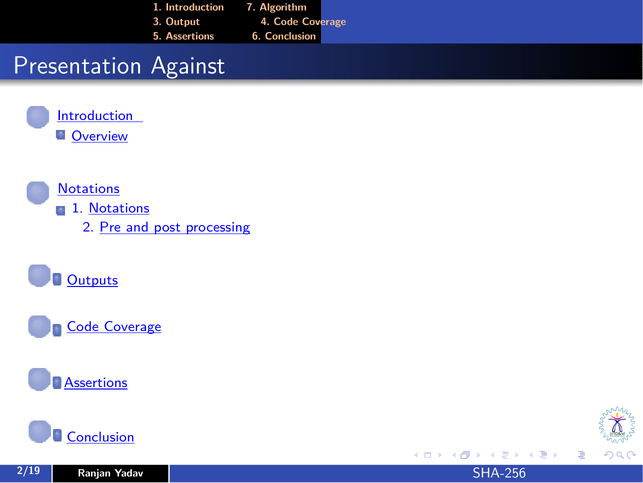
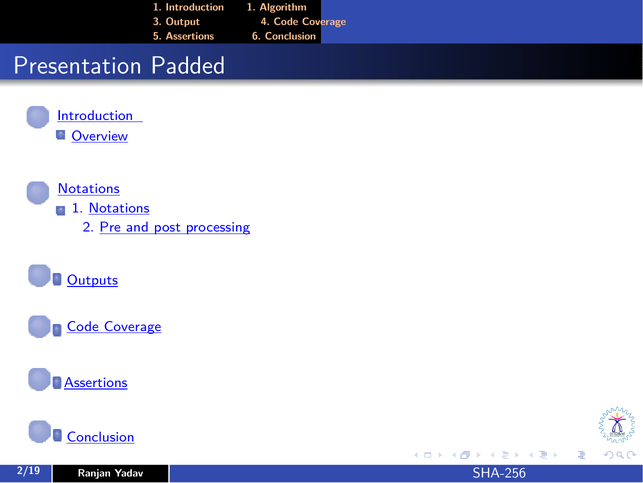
Introduction 7: 7 -> 1
Against: Against -> Padded
